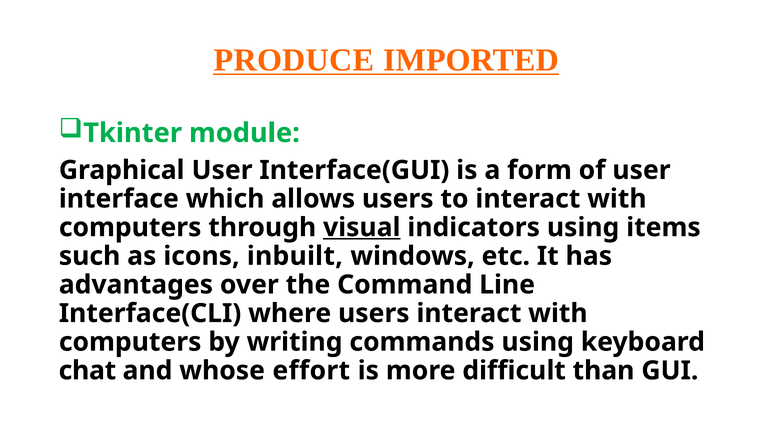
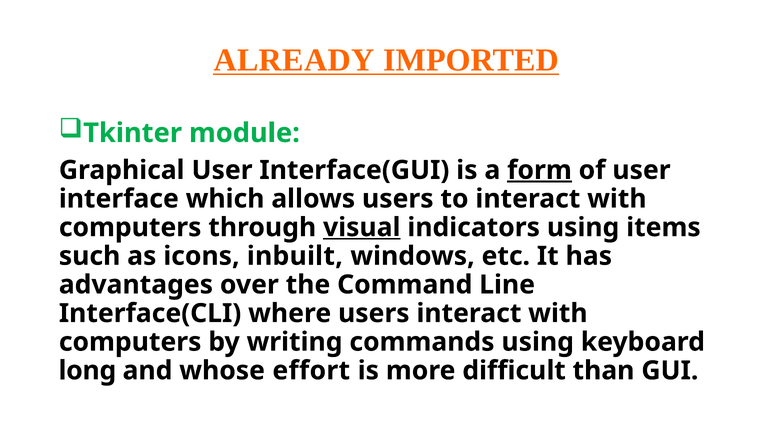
PRODUCE: PRODUCE -> ALREADY
form underline: none -> present
chat: chat -> long
